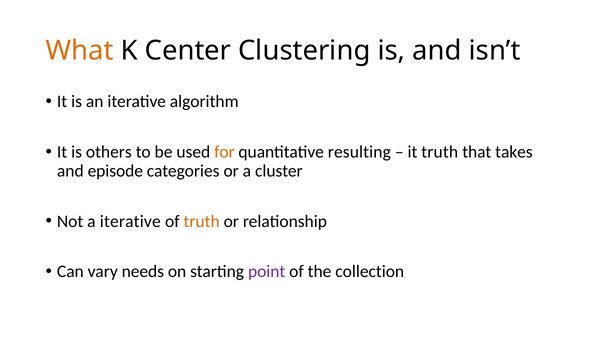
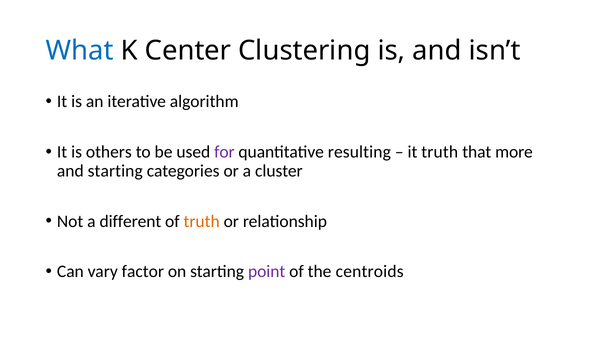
What colour: orange -> blue
for colour: orange -> purple
takes: takes -> more
and episode: episode -> starting
a iterative: iterative -> different
needs: needs -> factor
collection: collection -> centroids
